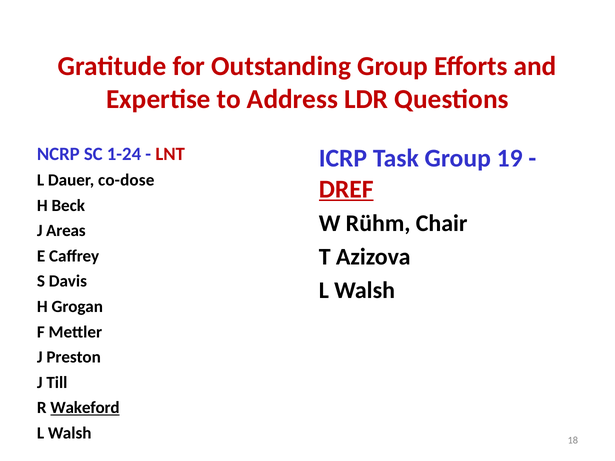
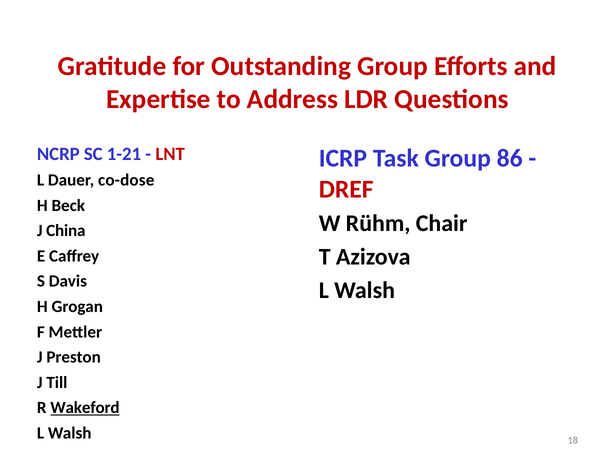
1-24: 1-24 -> 1-21
19: 19 -> 86
DREF underline: present -> none
Areas: Areas -> China
